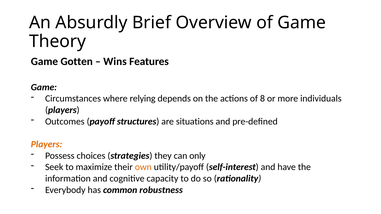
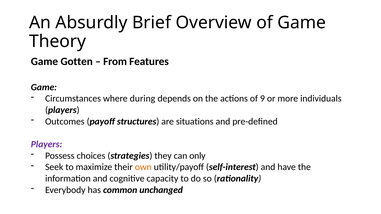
Wins: Wins -> From
relying: relying -> during
8: 8 -> 9
Players at (46, 144) colour: orange -> purple
robustness: robustness -> unchanged
